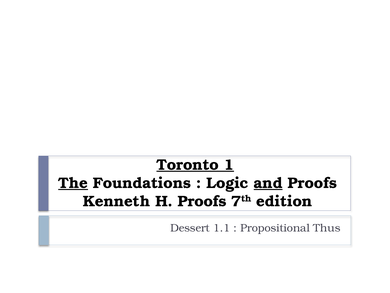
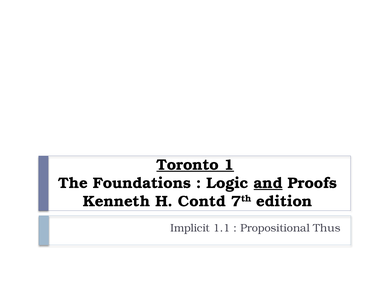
The underline: present -> none
H Proofs: Proofs -> Contd
Dessert: Dessert -> Implicit
